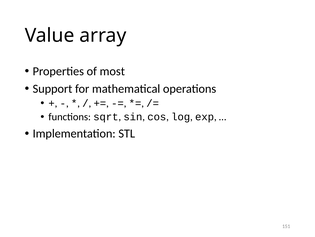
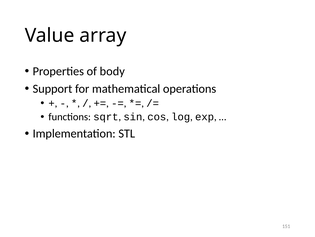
most: most -> body
